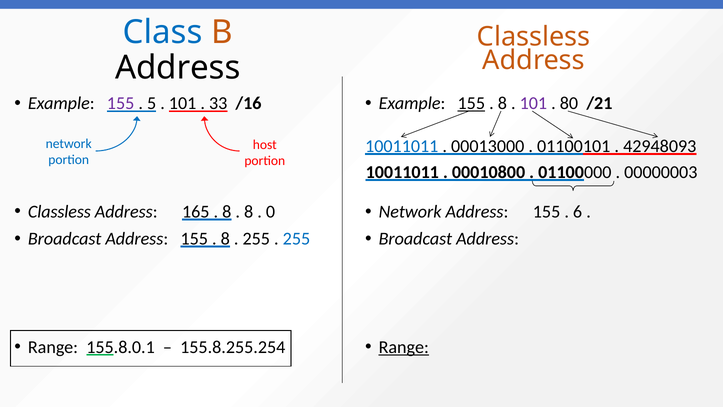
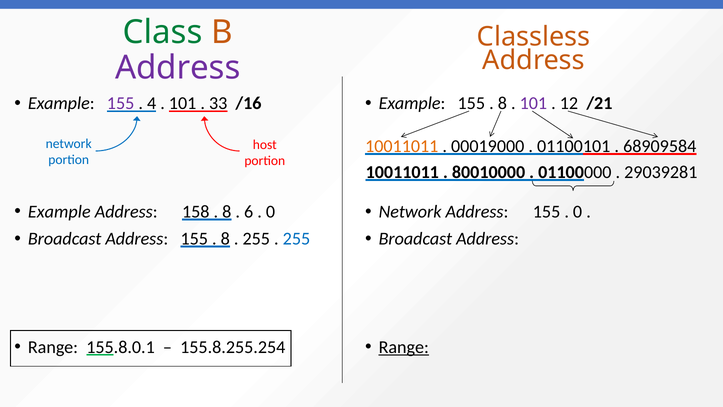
Class colour: blue -> green
Address at (178, 68) colour: black -> purple
5: 5 -> 4
155 at (471, 103) underline: present -> none
80: 80 -> 12
10011011 at (402, 146) colour: blue -> orange
00013000: 00013000 -> 00019000
42948093: 42948093 -> 68909584
00010800: 00010800 -> 80010000
00000003: 00000003 -> 29039281
Classless at (59, 212): Classless -> Example
165: 165 -> 158
8 at (249, 212): 8 -> 6
6 at (578, 212): 6 -> 0
